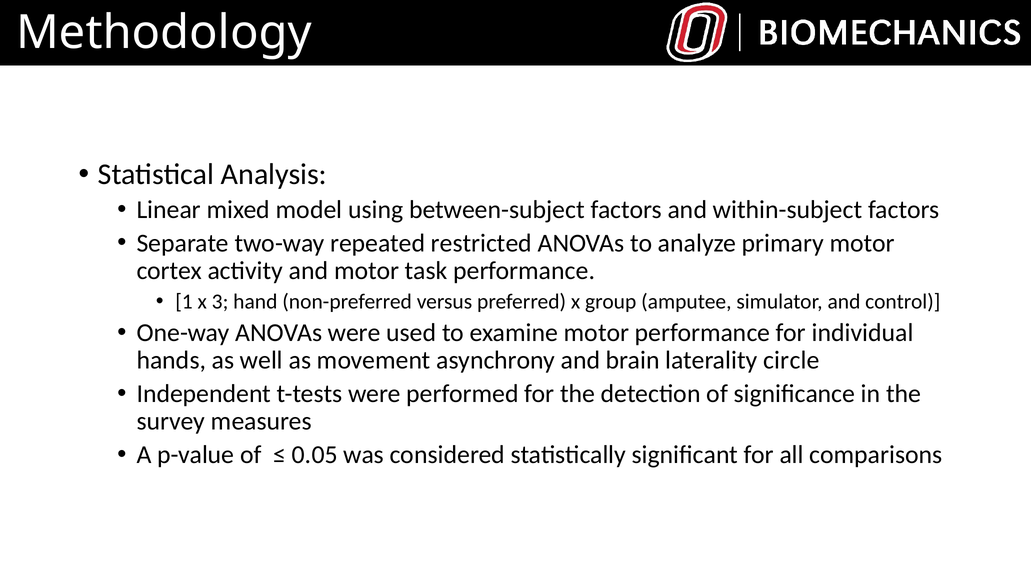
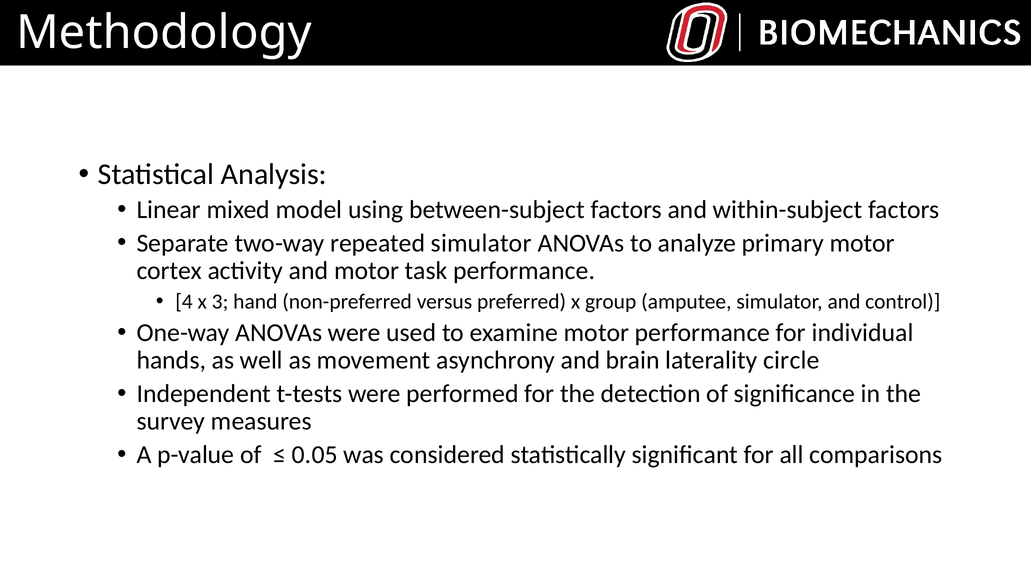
repeated restricted: restricted -> simulator
1: 1 -> 4
